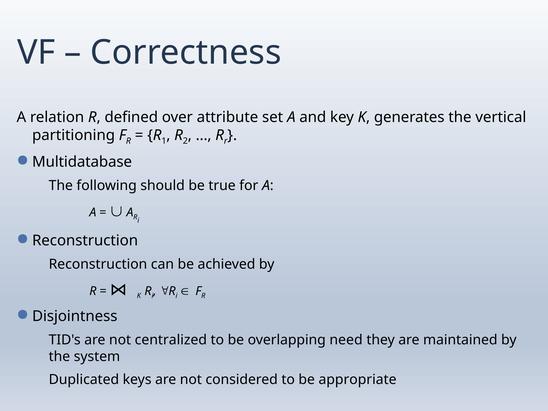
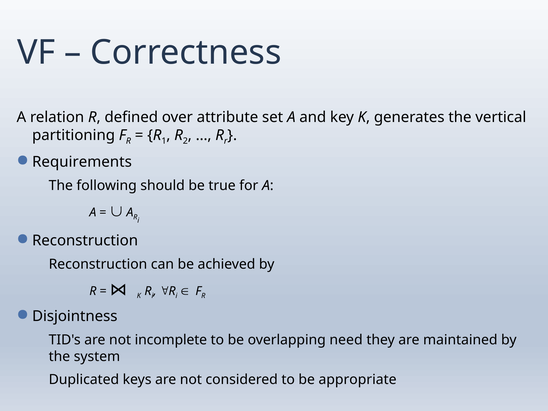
Multidatabase: Multidatabase -> Requirements
centralized: centralized -> incomplete
